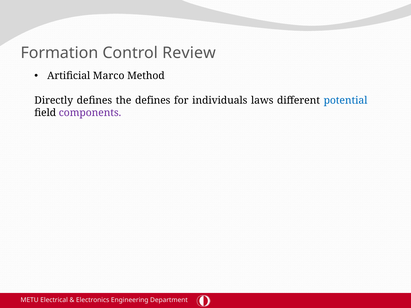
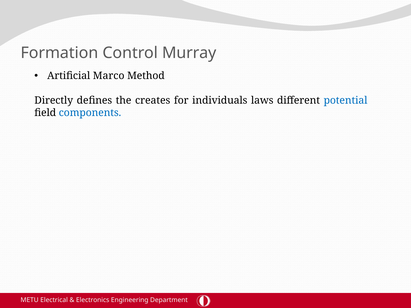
Review: Review -> Murray
the defines: defines -> creates
components colour: purple -> blue
